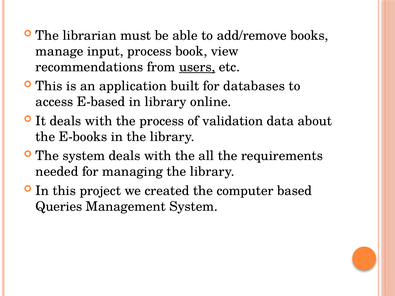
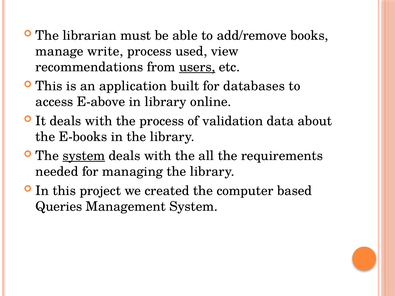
input: input -> write
book: book -> used
E-based: E-based -> E-above
system at (84, 156) underline: none -> present
